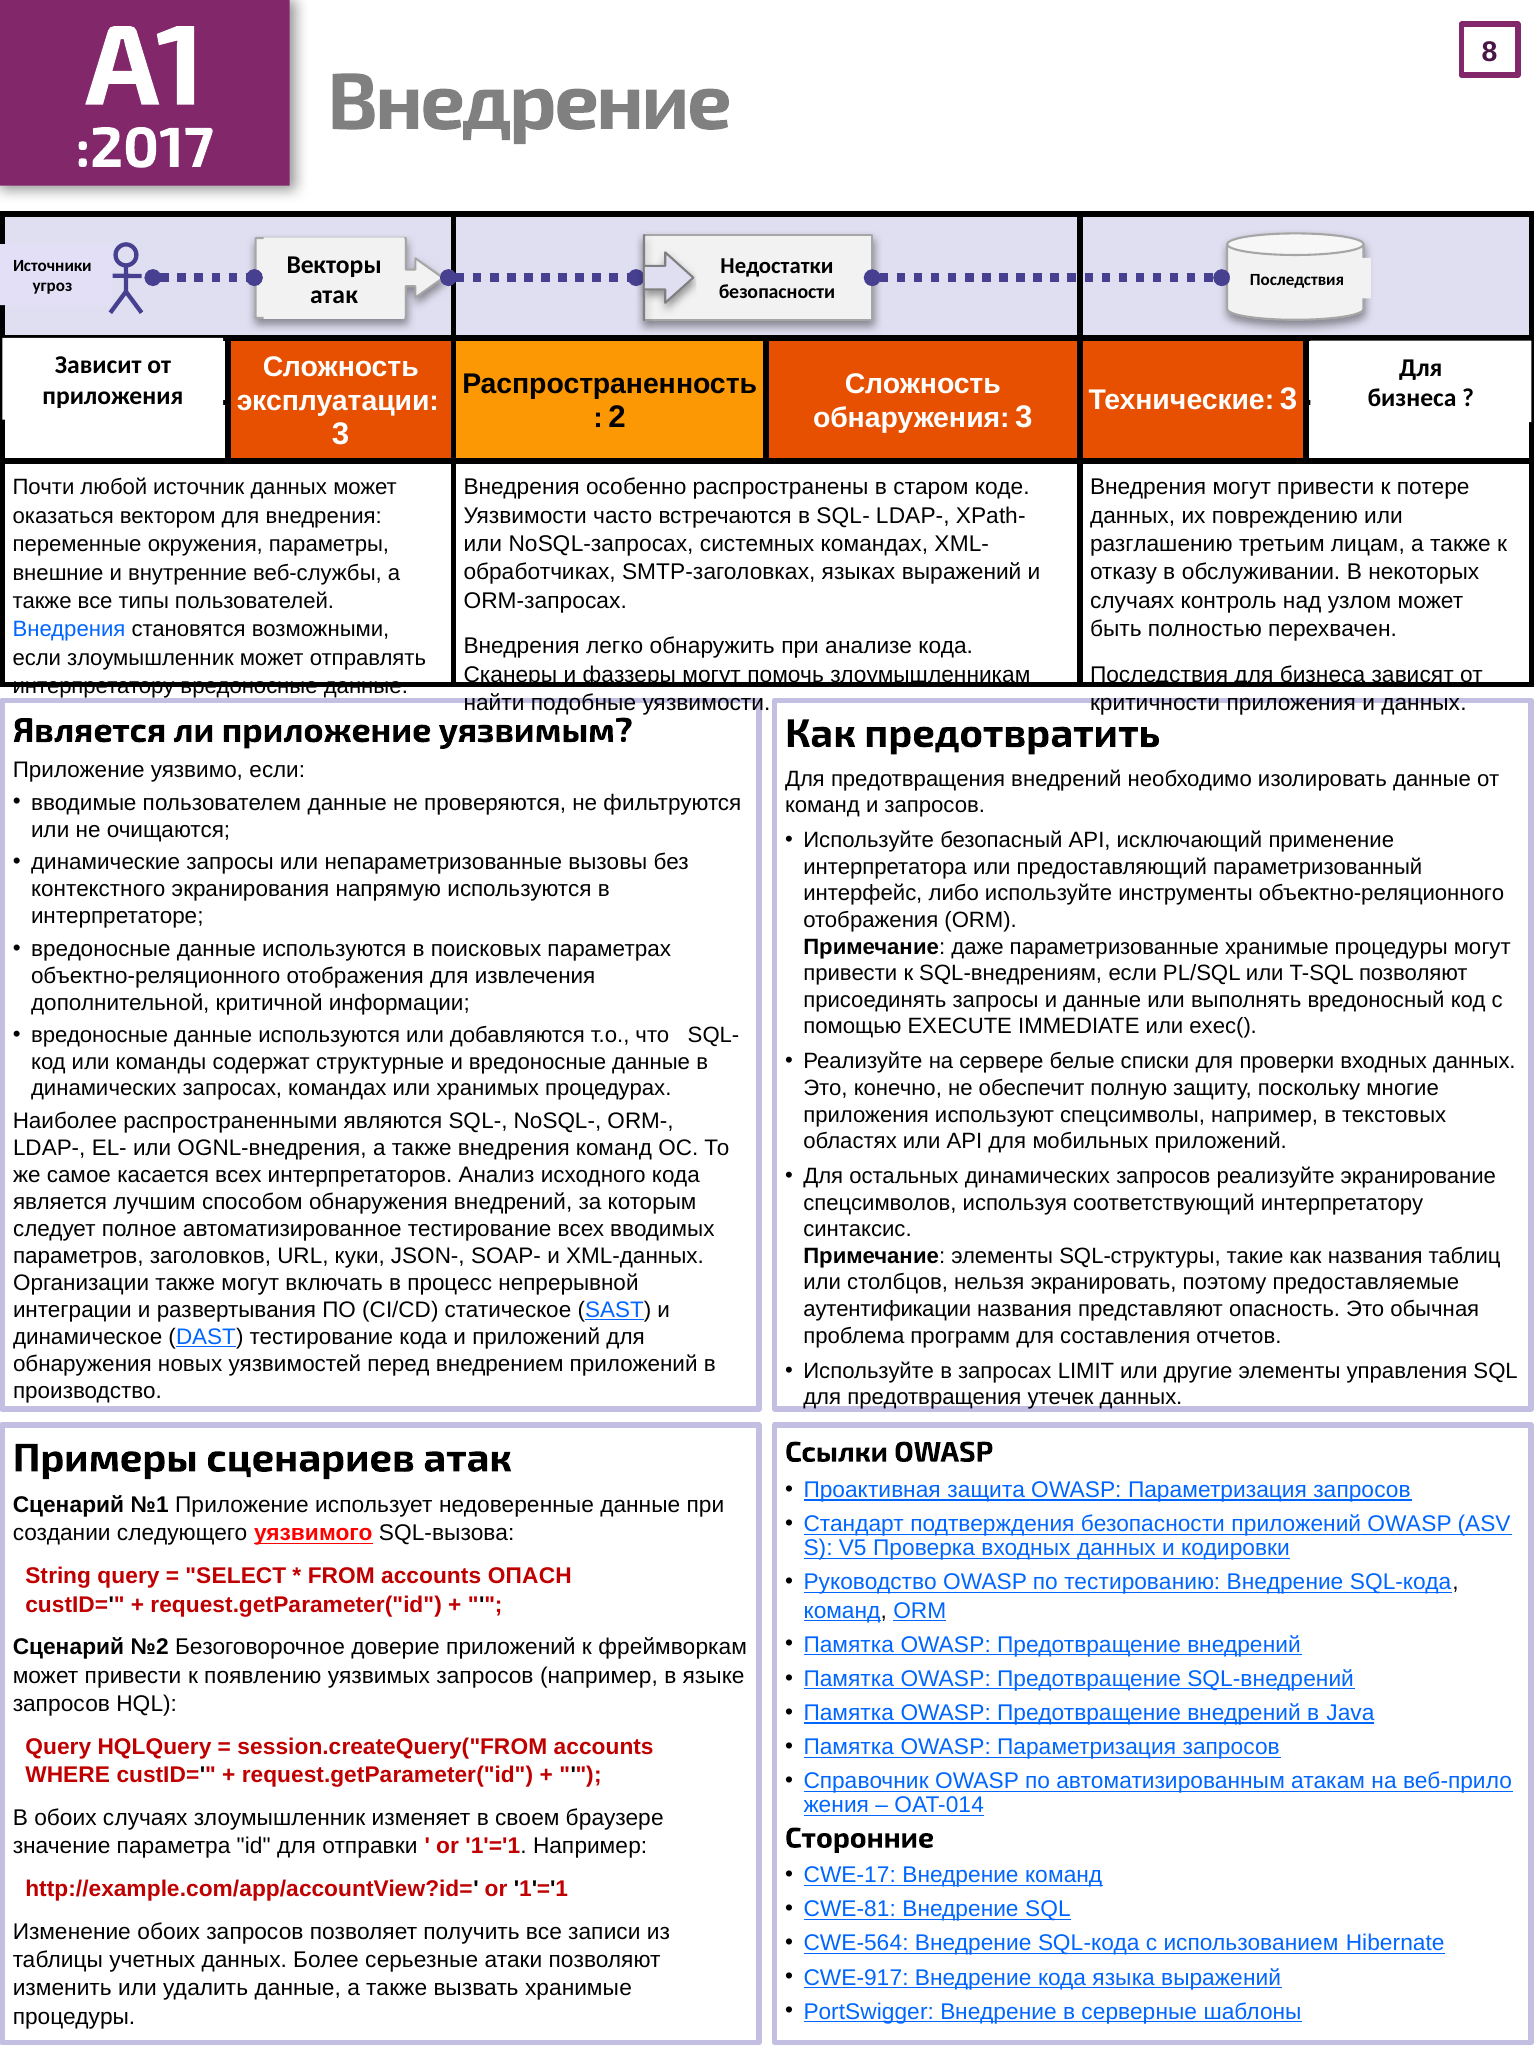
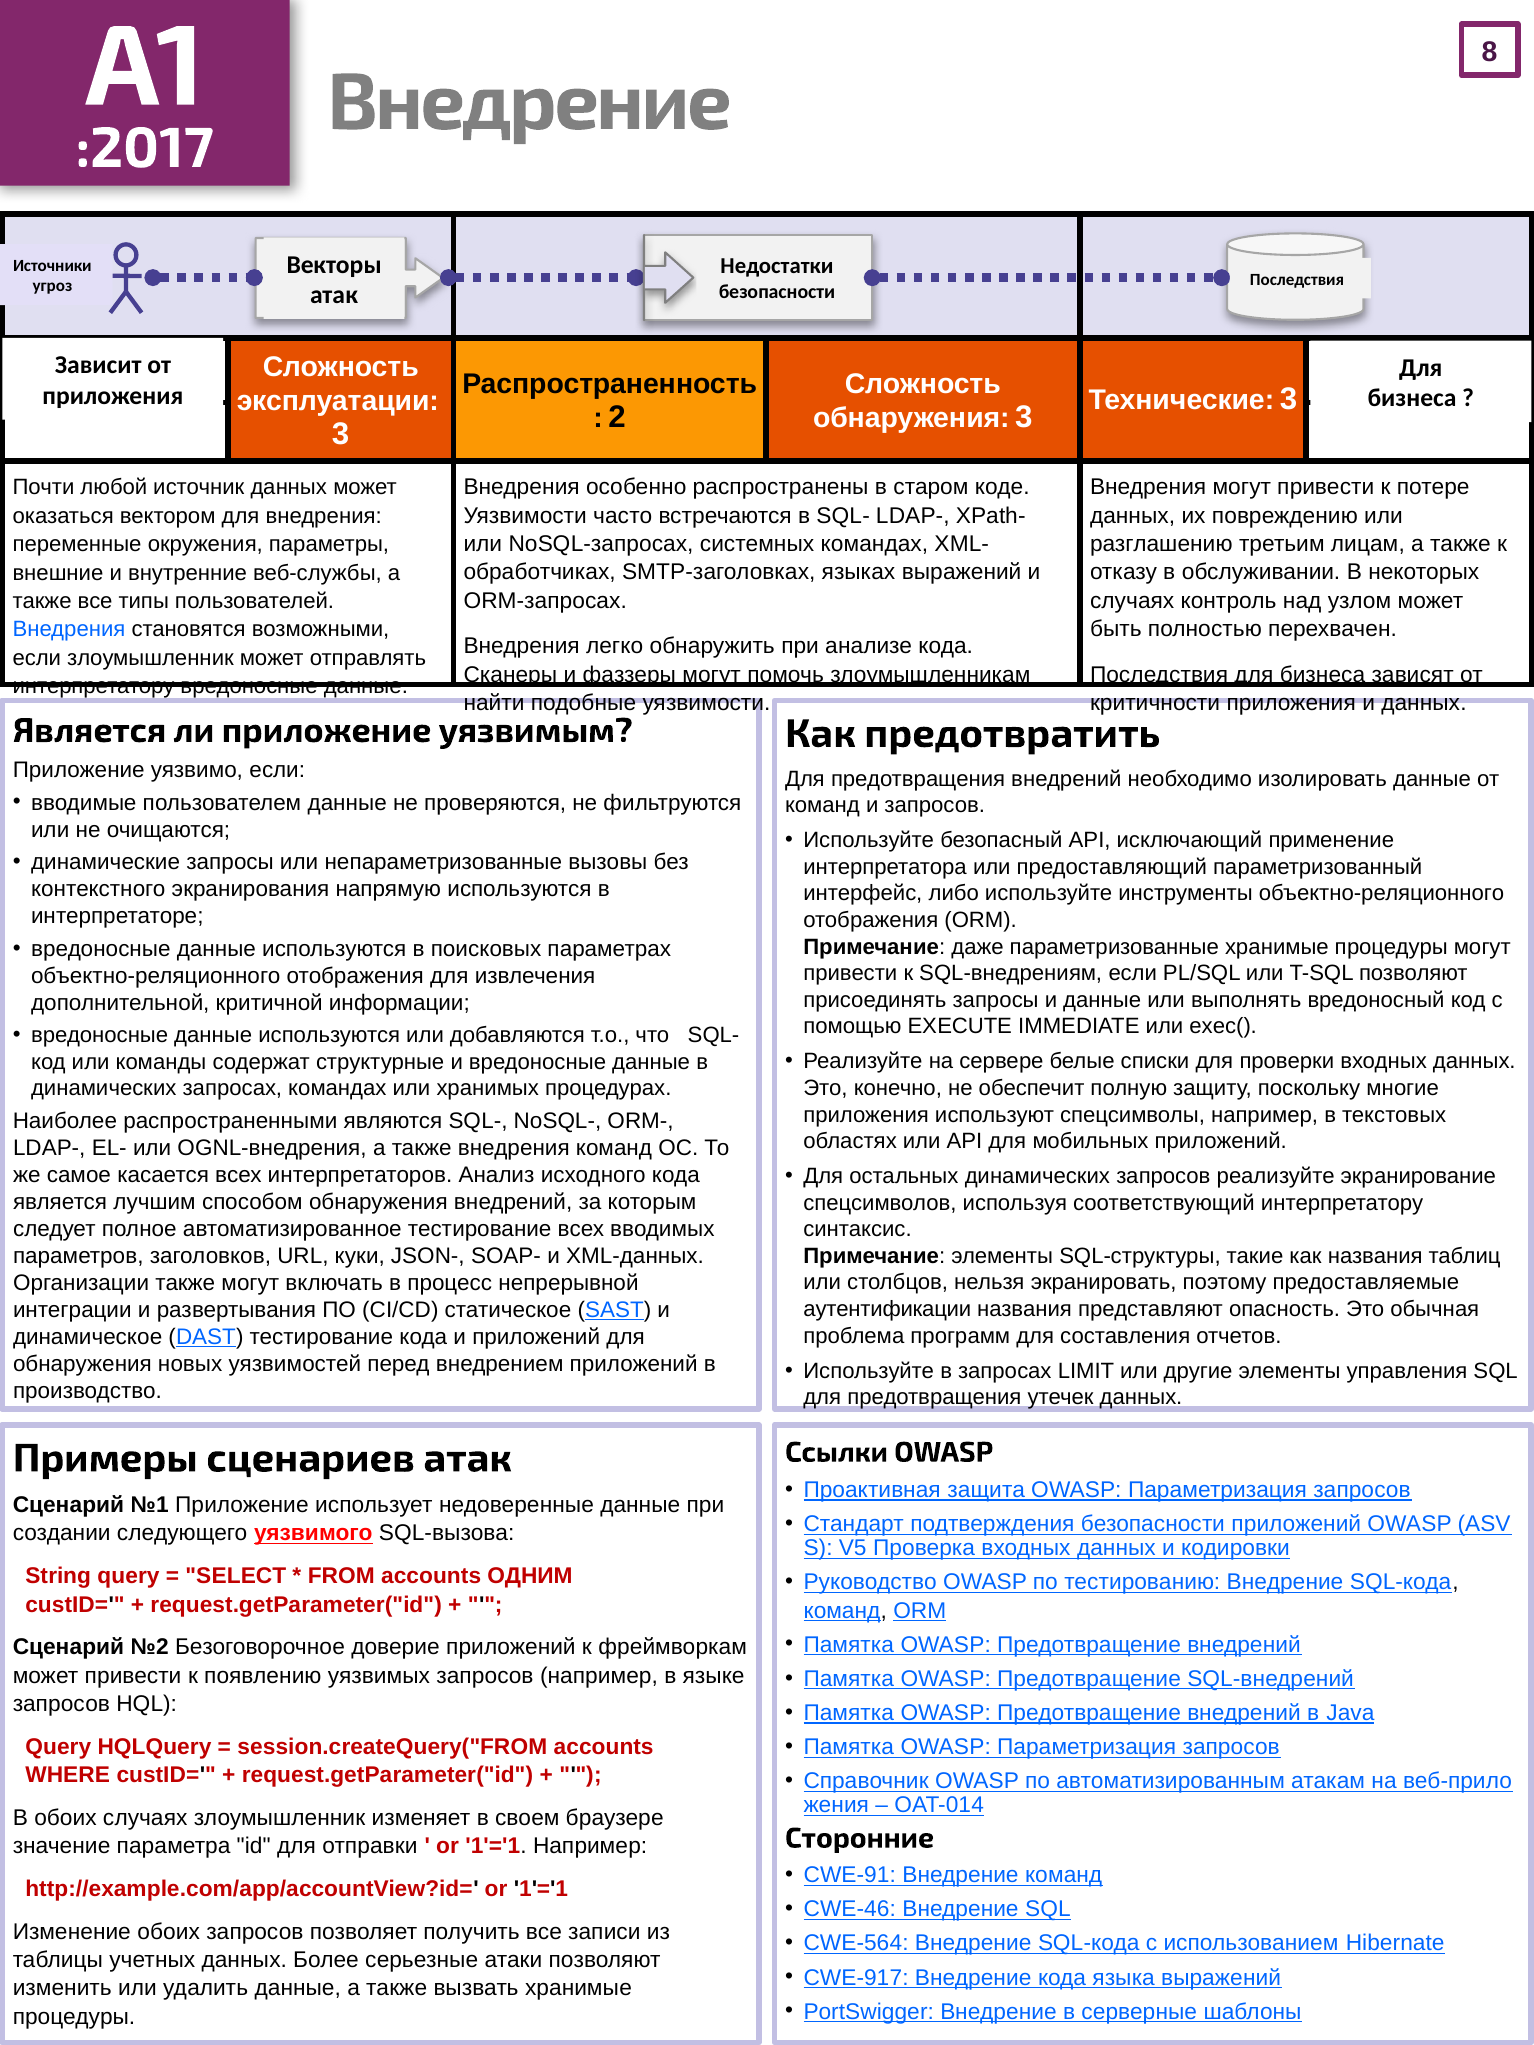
ОПАСН: ОПАСН -> ОДНИМ
CWE-17: CWE-17 -> CWE-91
CWE-81: CWE-81 -> CWE-46
